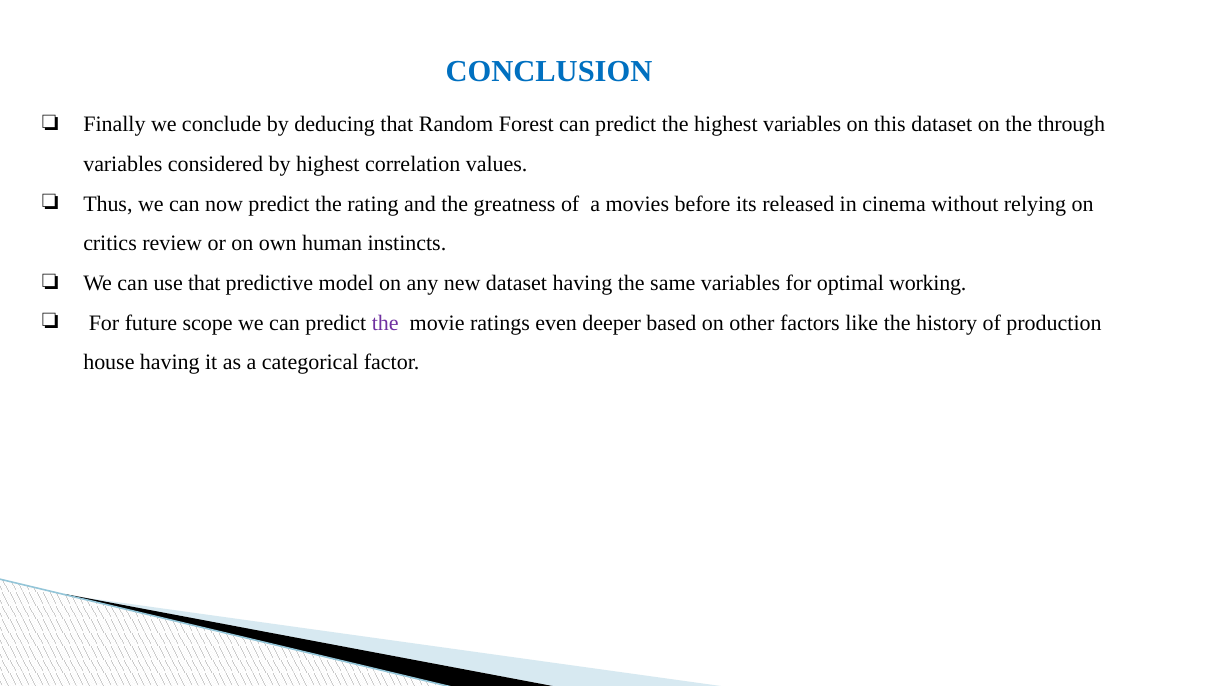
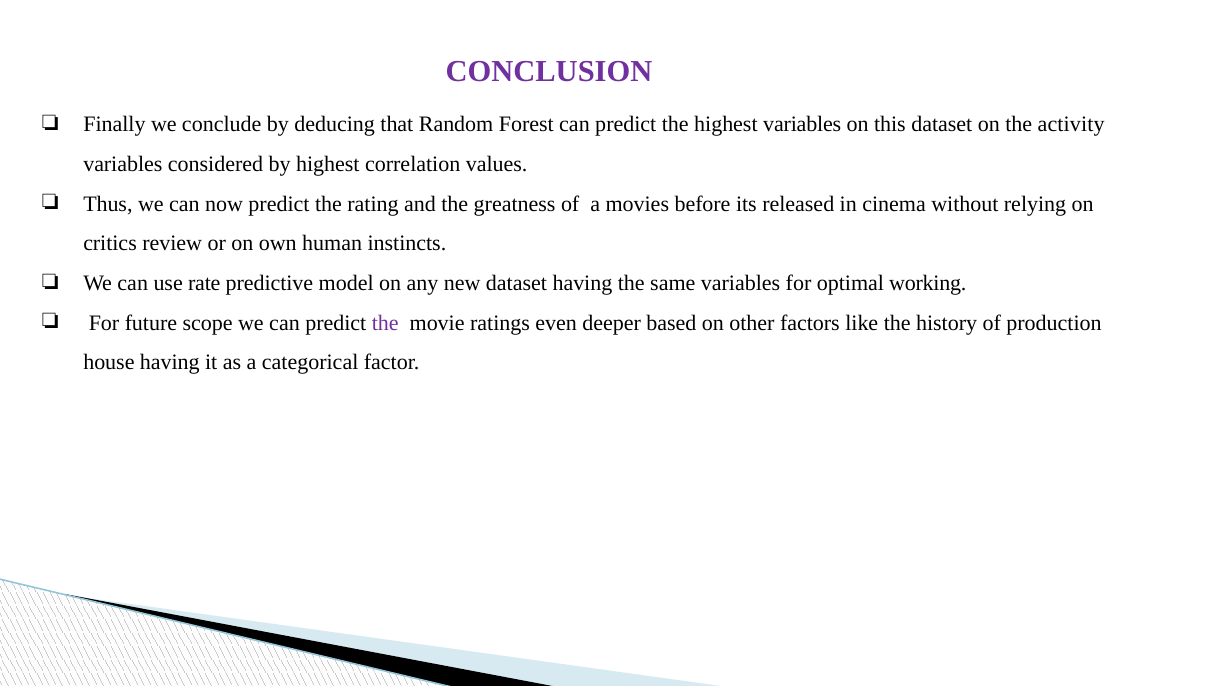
CONCLUSION colour: blue -> purple
through: through -> activity
use that: that -> rate
